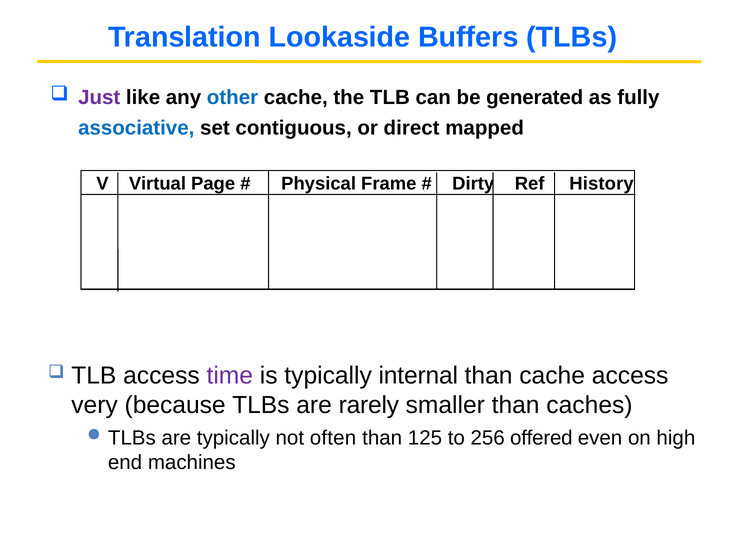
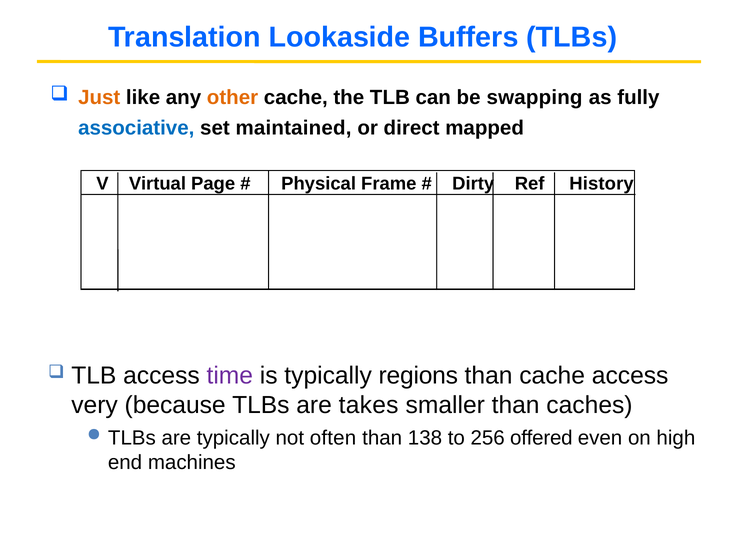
Just colour: purple -> orange
other colour: blue -> orange
generated: generated -> swapping
contiguous: contiguous -> maintained
internal: internal -> regions
rarely: rarely -> takes
125: 125 -> 138
